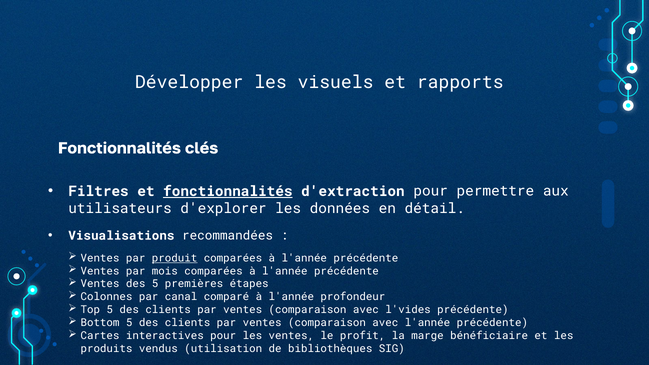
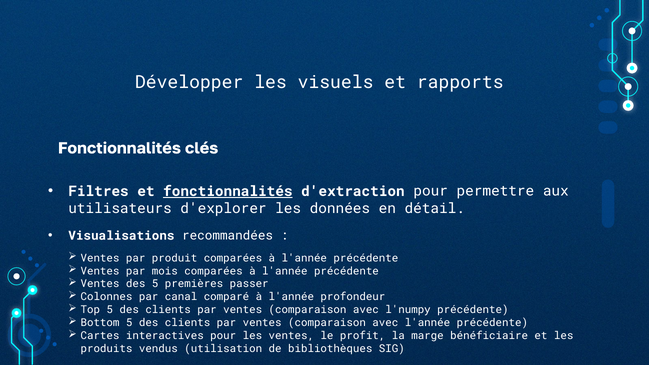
produit underline: present -> none
étapes: étapes -> passer
l'vides: l'vides -> l'numpy
